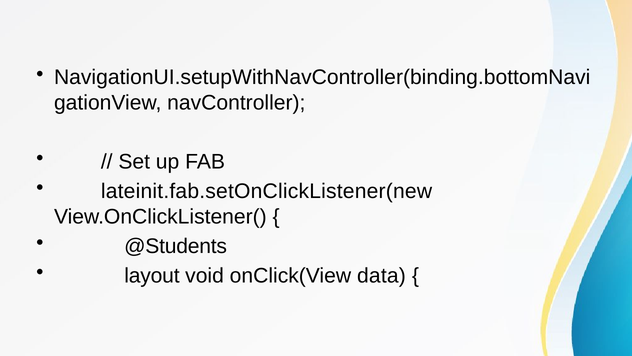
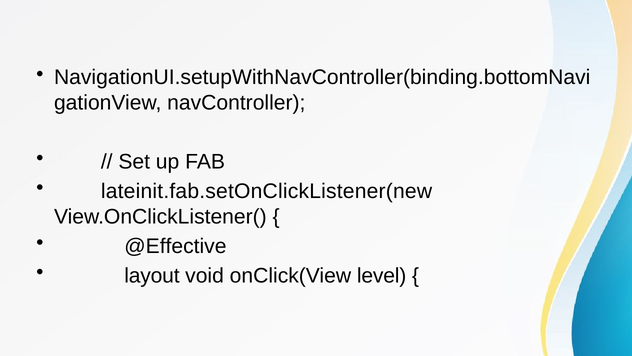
@Students: @Students -> @Effective
data: data -> level
